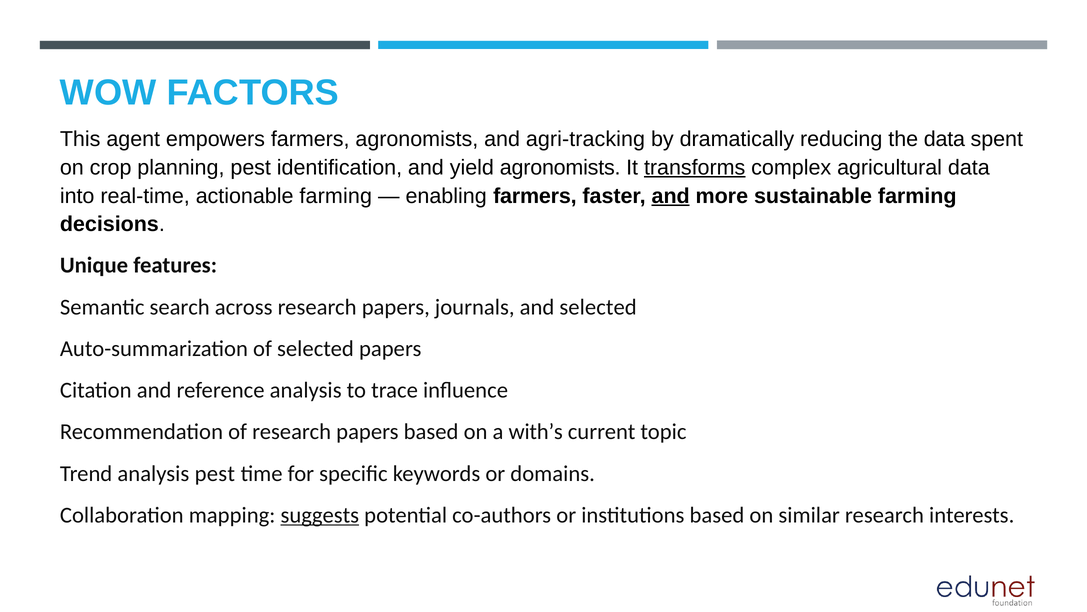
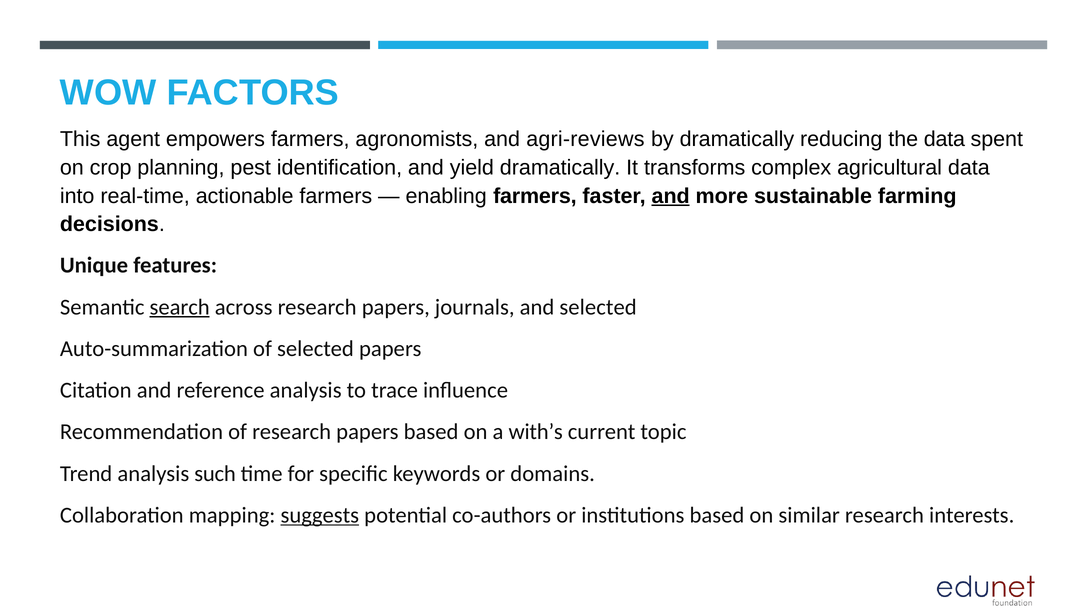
agri-tracking: agri-tracking -> agri-reviews
yield agronomists: agronomists -> dramatically
transforms underline: present -> none
actionable farming: farming -> farmers
search underline: none -> present
analysis pest: pest -> such
